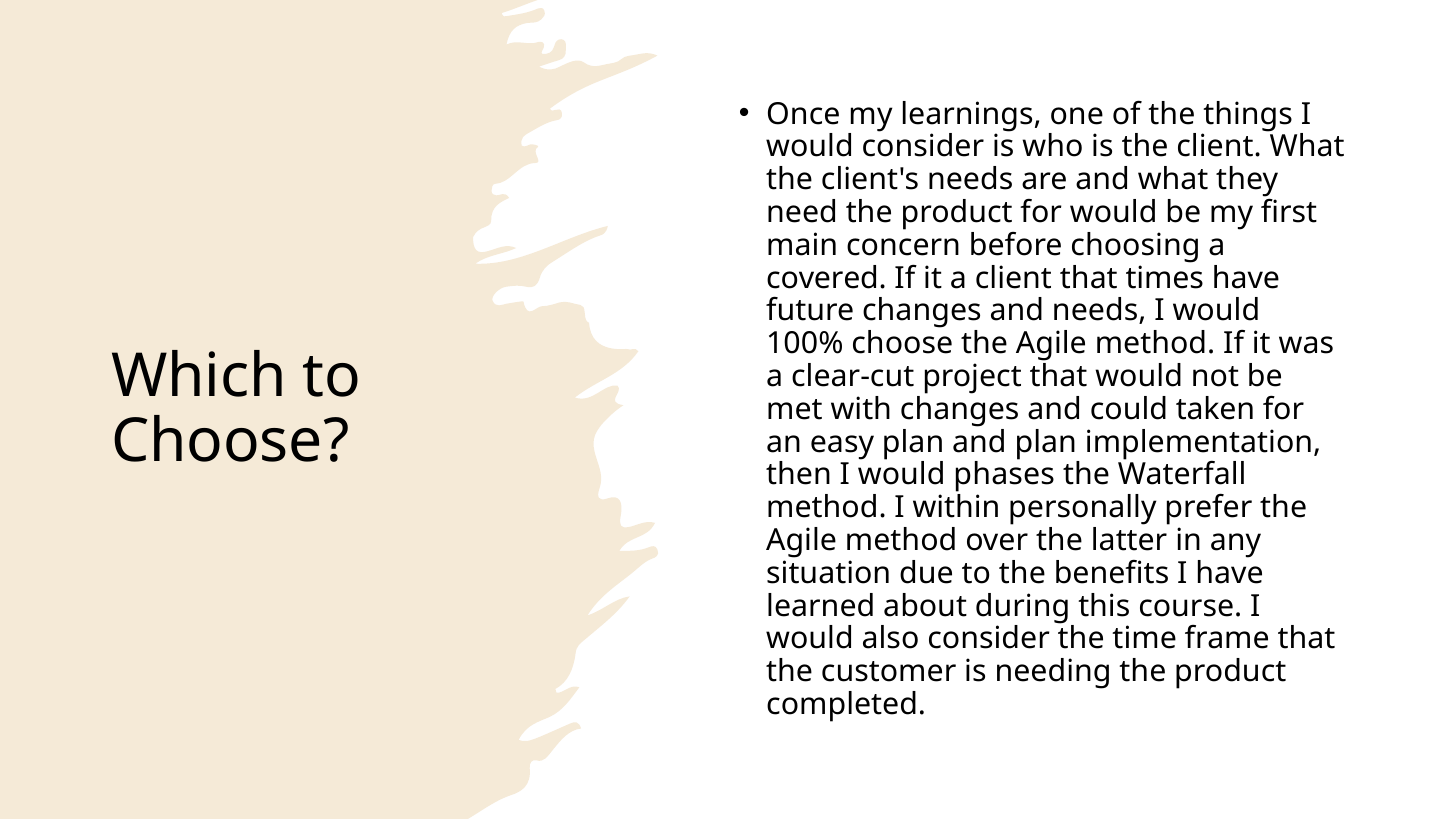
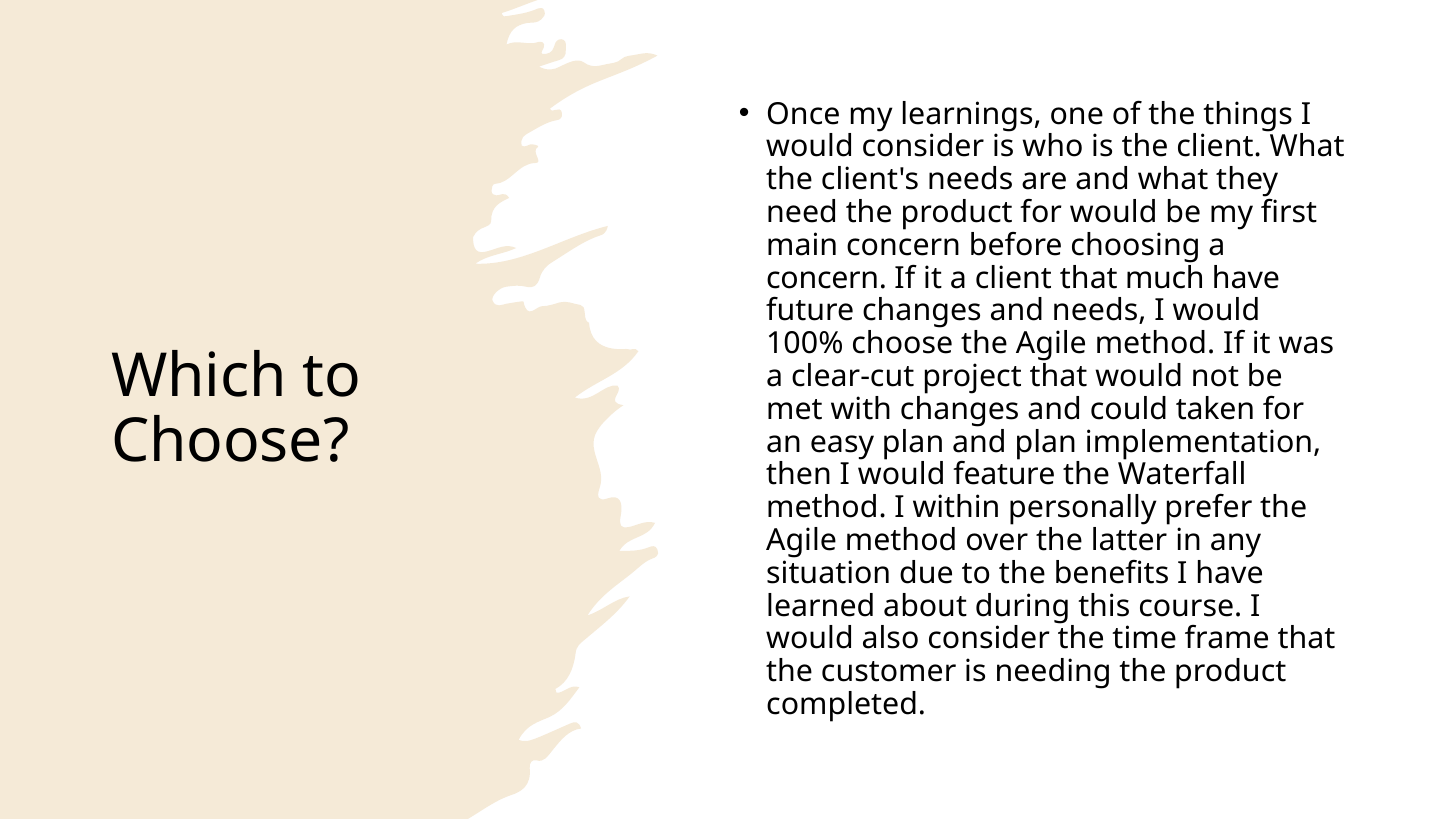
covered at (827, 278): covered -> concern
times: times -> much
phases: phases -> feature
